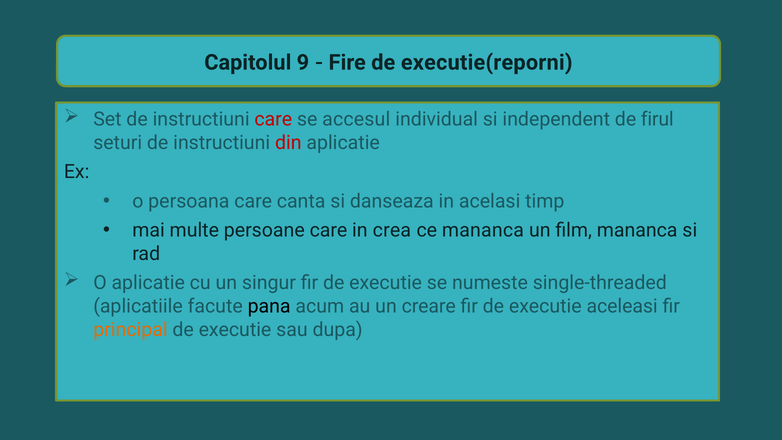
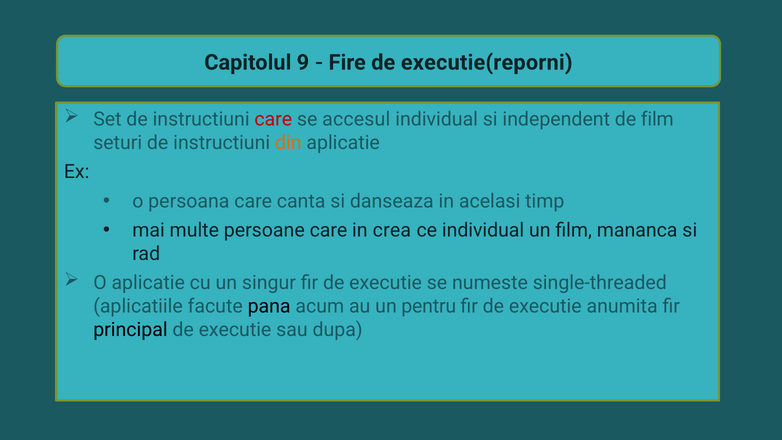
de firul: firul -> film
din colour: red -> orange
ce mananca: mananca -> individual
creare: creare -> pentru
aceleasi: aceleasi -> anumita
principal colour: orange -> black
